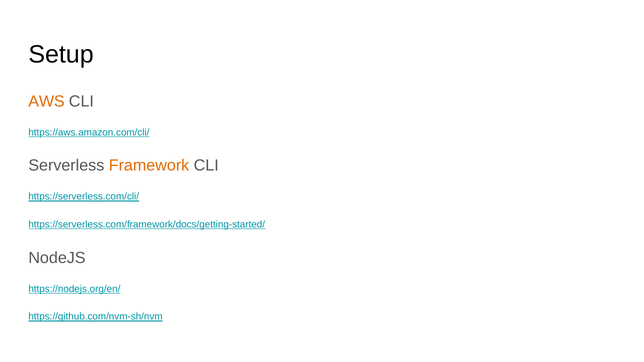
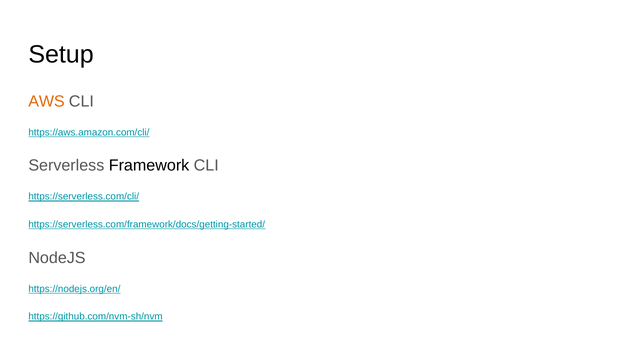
Framework colour: orange -> black
